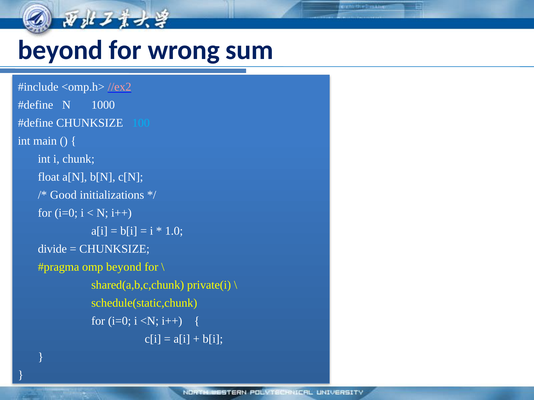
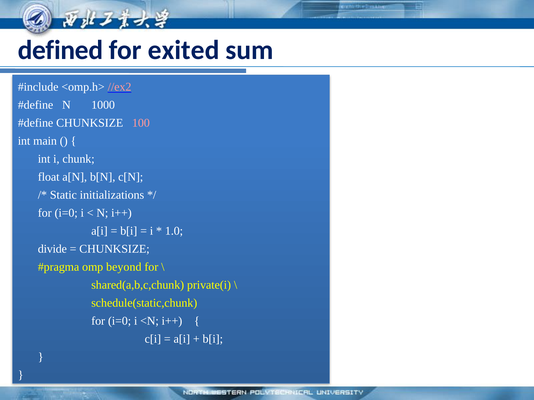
beyond at (60, 50): beyond -> defined
wrong: wrong -> exited
100 colour: light blue -> pink
Good: Good -> Static
